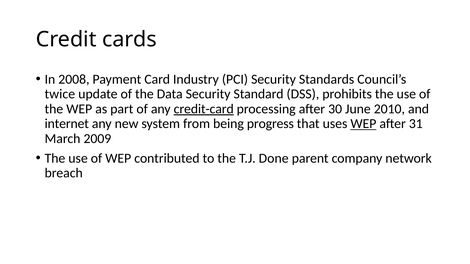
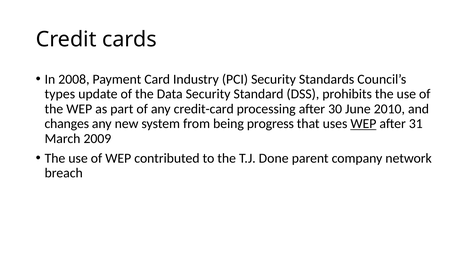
twice: twice -> types
credit-card underline: present -> none
internet: internet -> changes
